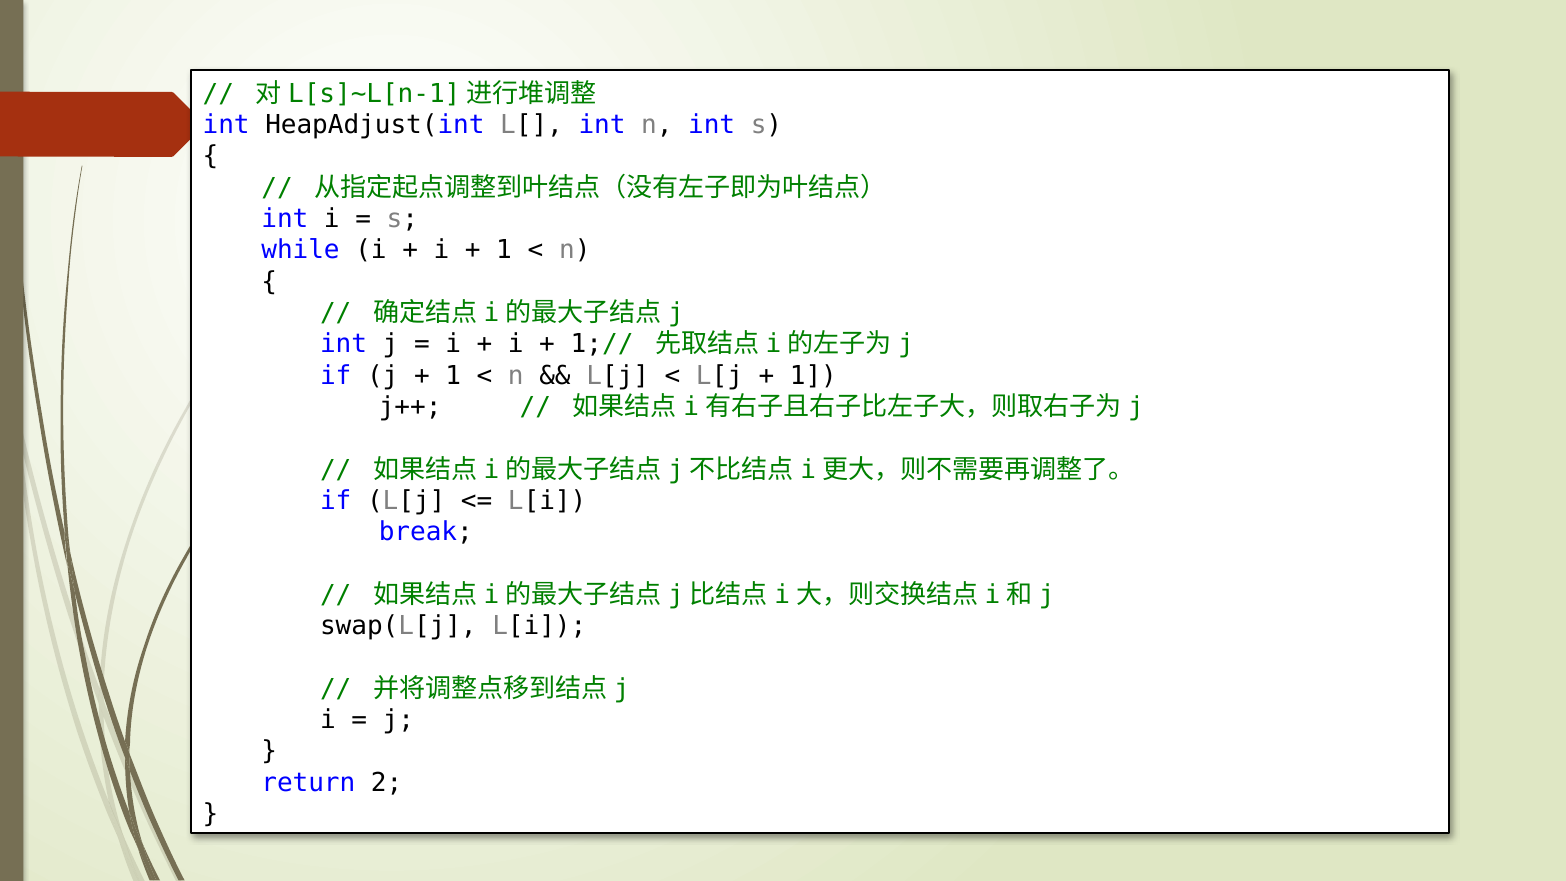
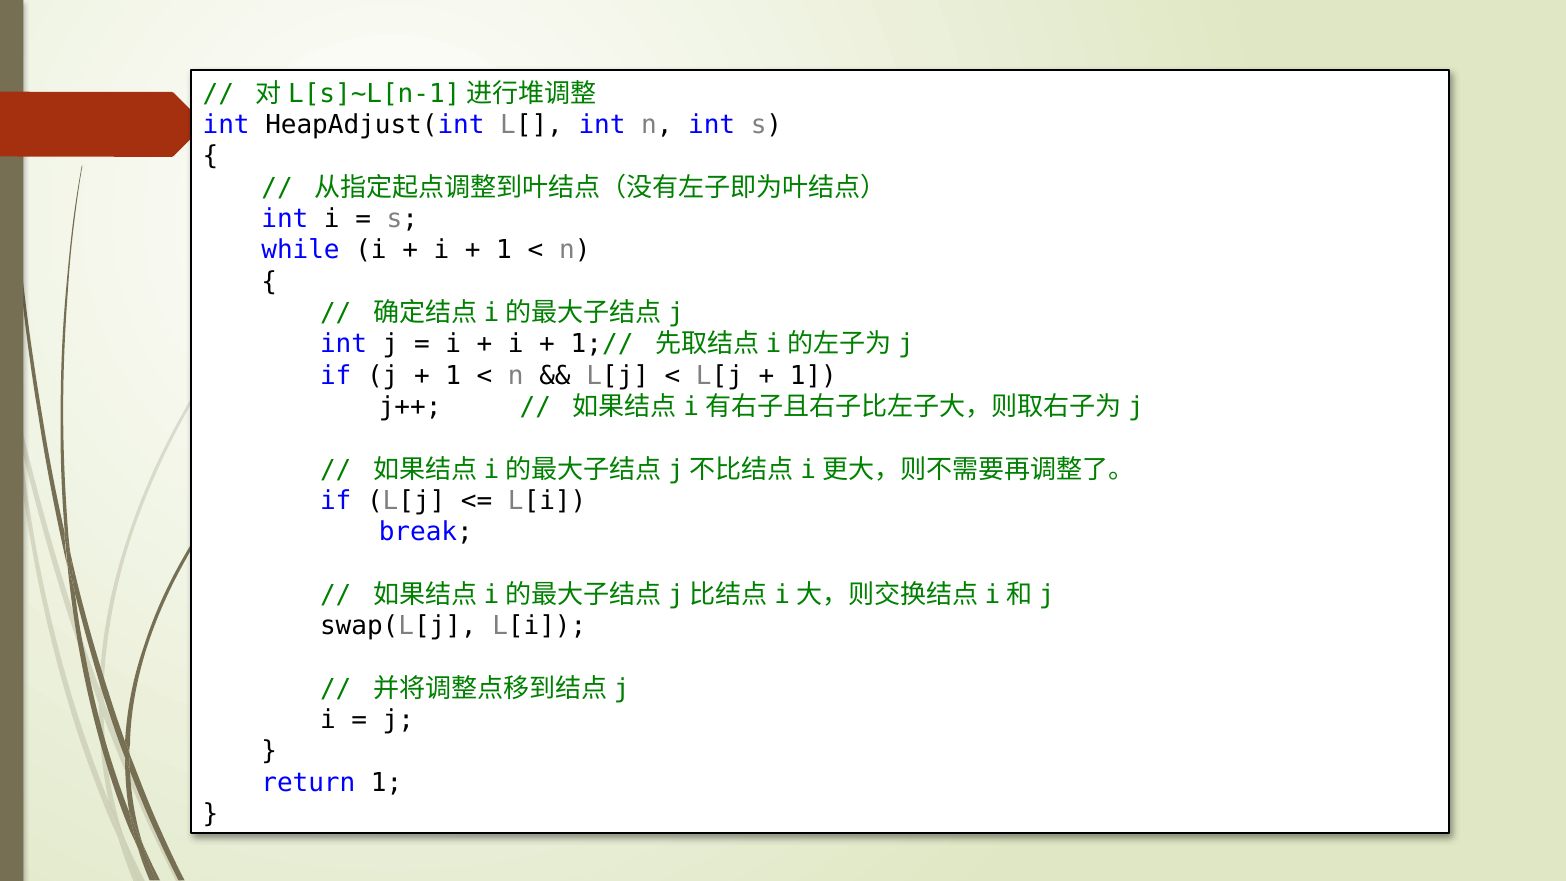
return 2: 2 -> 1
